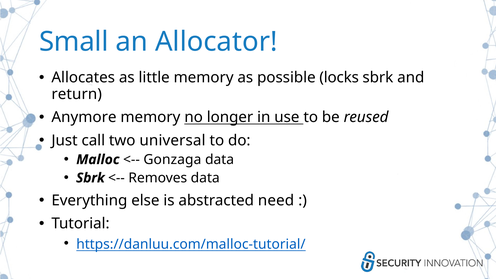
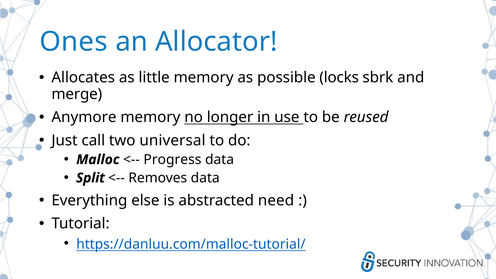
Small: Small -> Ones
return: return -> merge
Gonzaga: Gonzaga -> Progress
Sbrk at (90, 178): Sbrk -> Split
